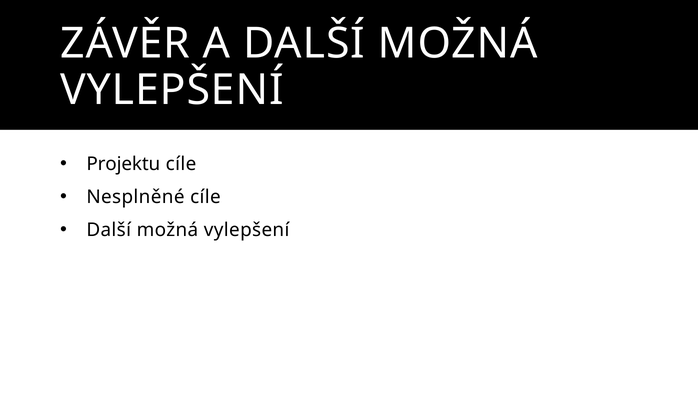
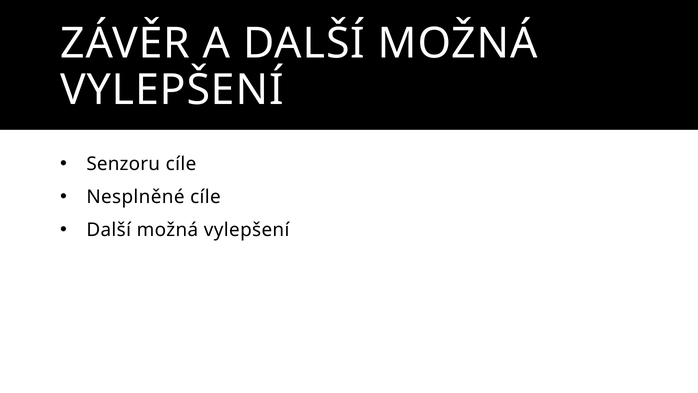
Projektu: Projektu -> Senzoru
